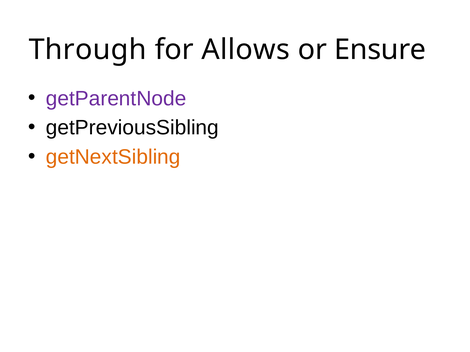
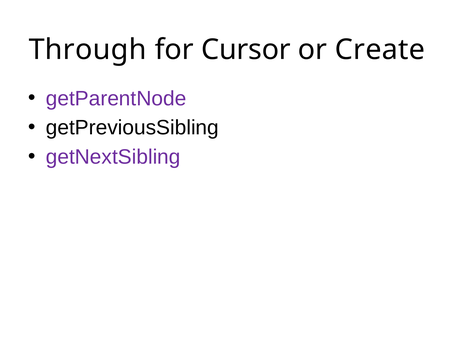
Allows: Allows -> Cursor
Ensure: Ensure -> Create
getNextSibling colour: orange -> purple
